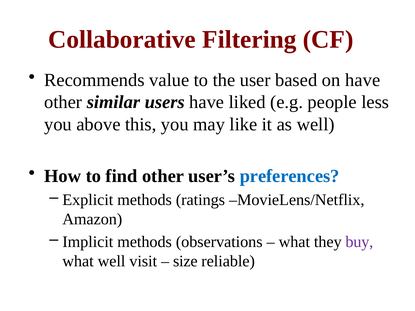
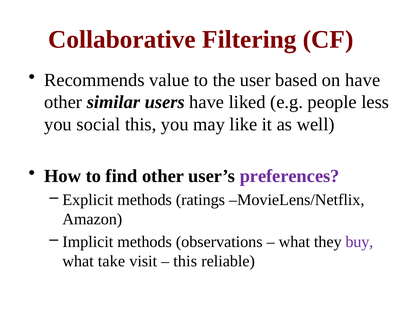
above: above -> social
preferences colour: blue -> purple
what well: well -> take
size at (185, 261): size -> this
